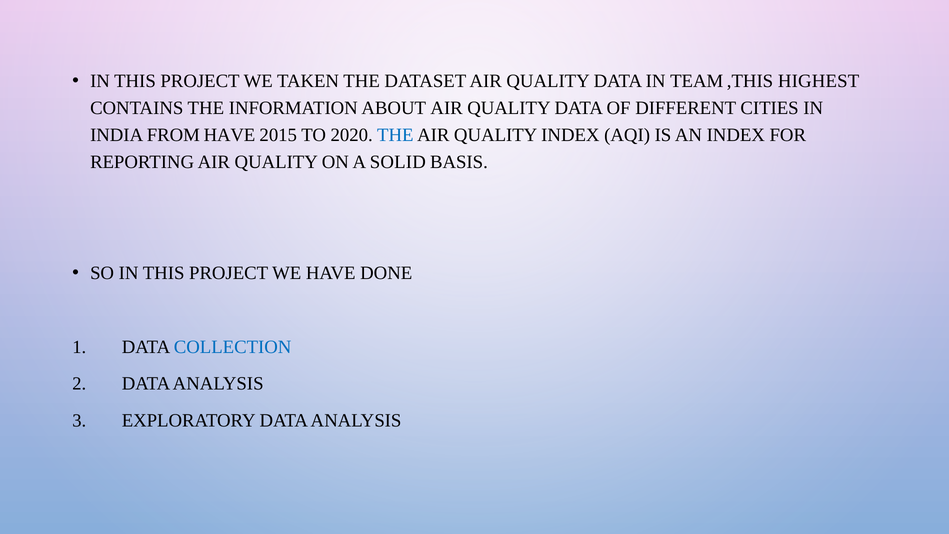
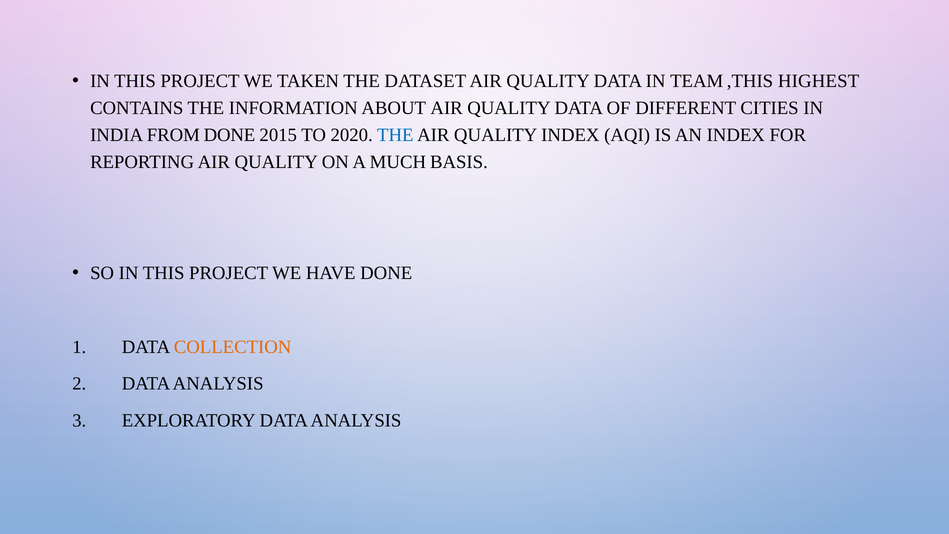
FROM HAVE: HAVE -> DONE
SOLID: SOLID -> MUCH
COLLECTION colour: blue -> orange
